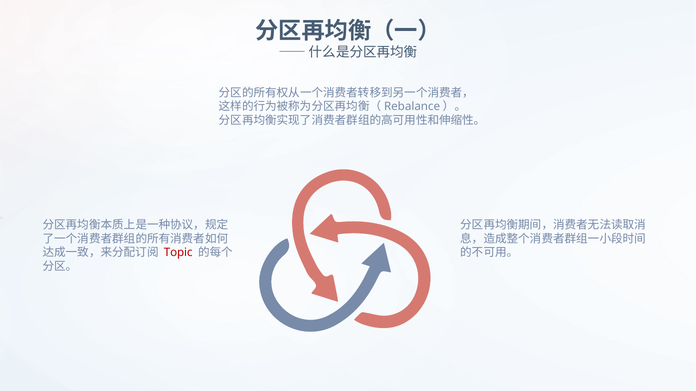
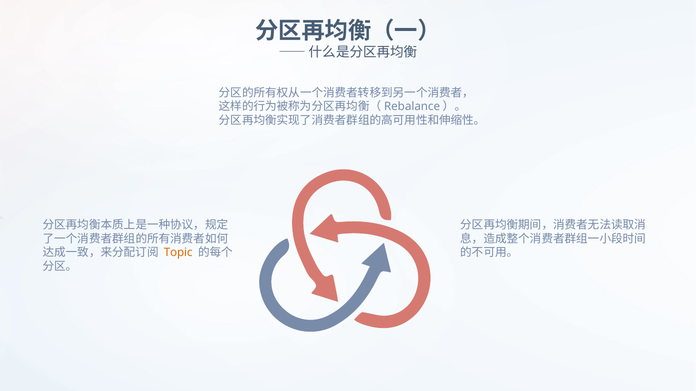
Topic colour: red -> orange
